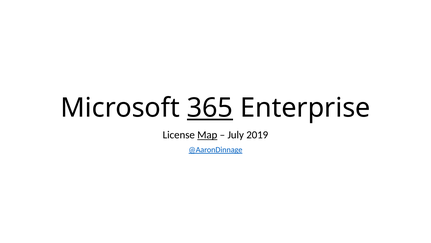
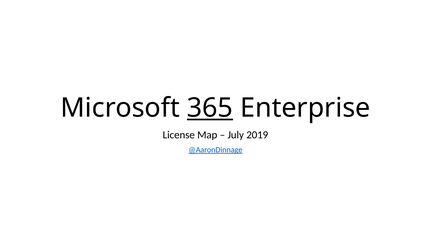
Map underline: present -> none
